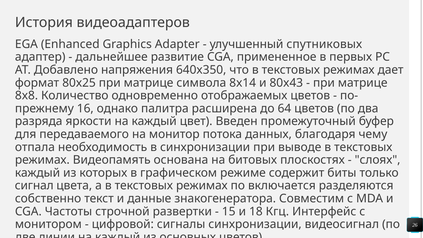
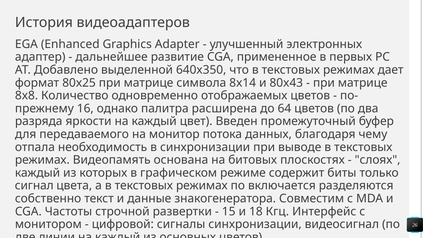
спутниковых: спутниковых -> электронных
напряжения: напряжения -> выделенной
